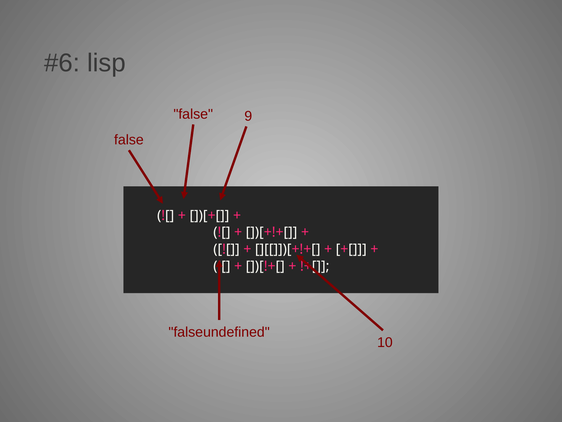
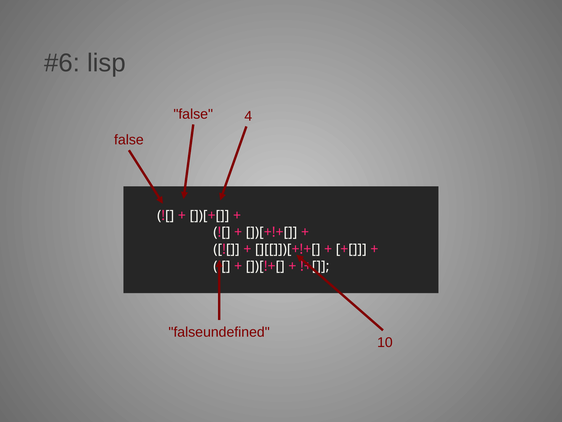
9: 9 -> 4
